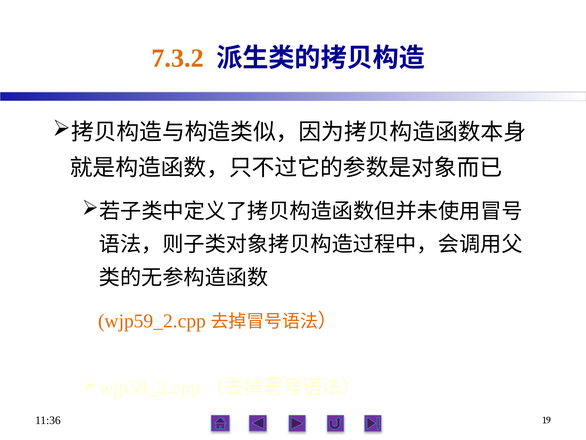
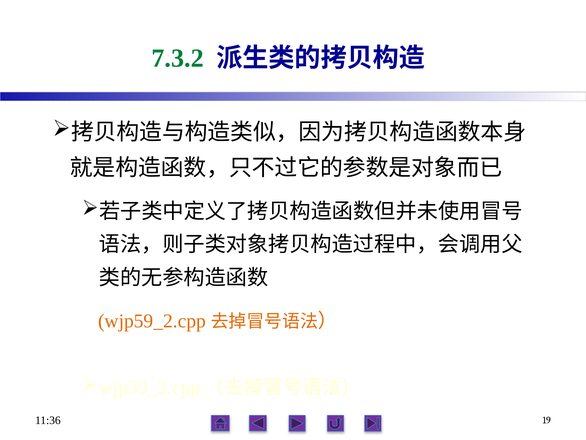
7.3.2 colour: orange -> green
